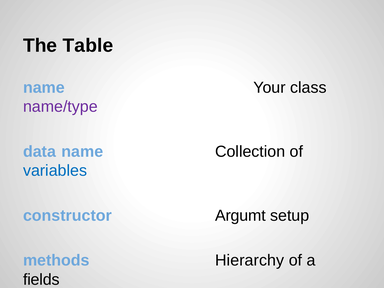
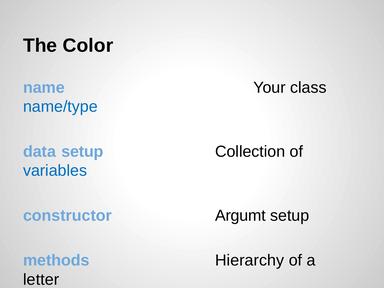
Table: Table -> Color
name/type colour: purple -> blue
data name: name -> setup
fields: fields -> letter
